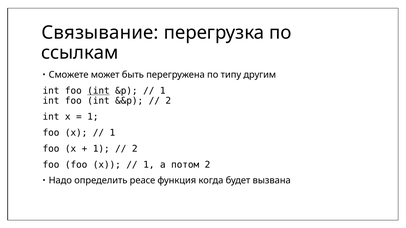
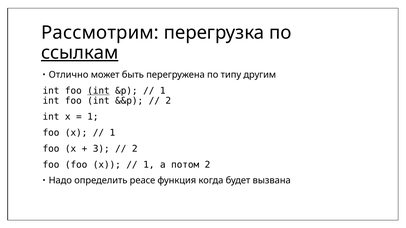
Связывание: Связывание -> Рассмотрим
ссылкам underline: none -> present
Сможете: Сможете -> Отлично
1 at (101, 149): 1 -> 3
